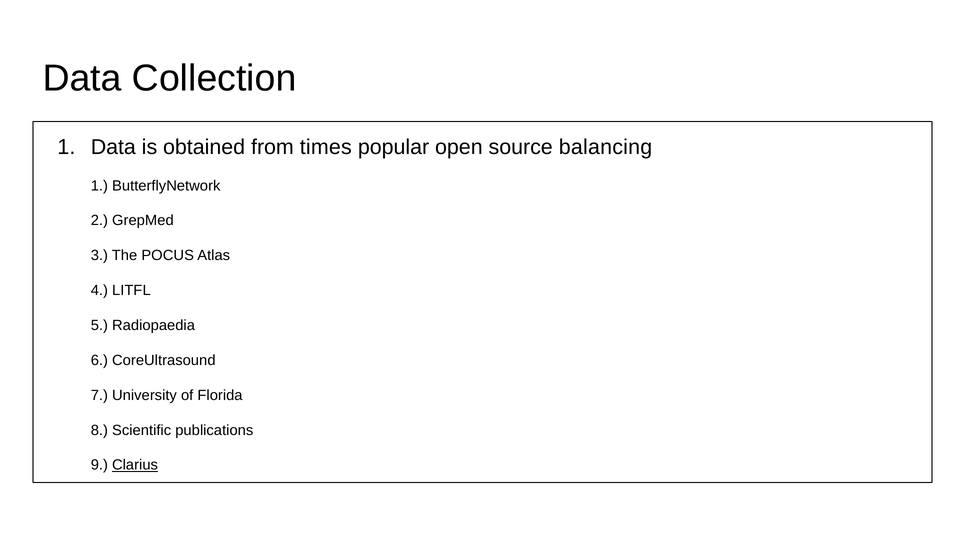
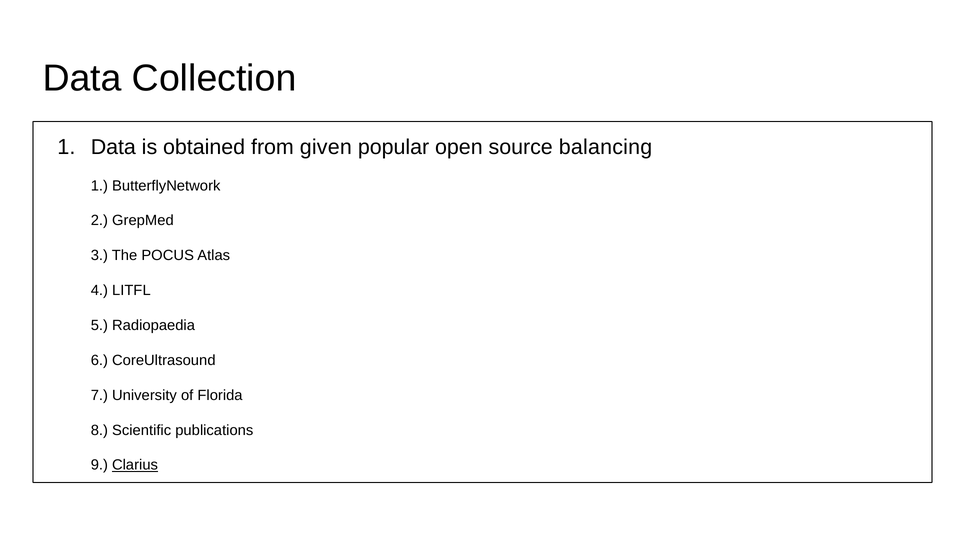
times: times -> given
